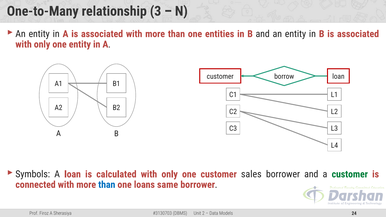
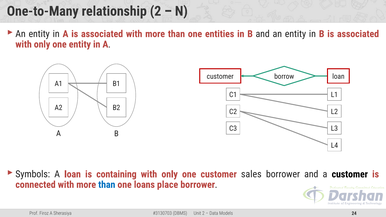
relationship 3: 3 -> 2
calculated: calculated -> containing
customer at (350, 174) colour: green -> black
same: same -> place
